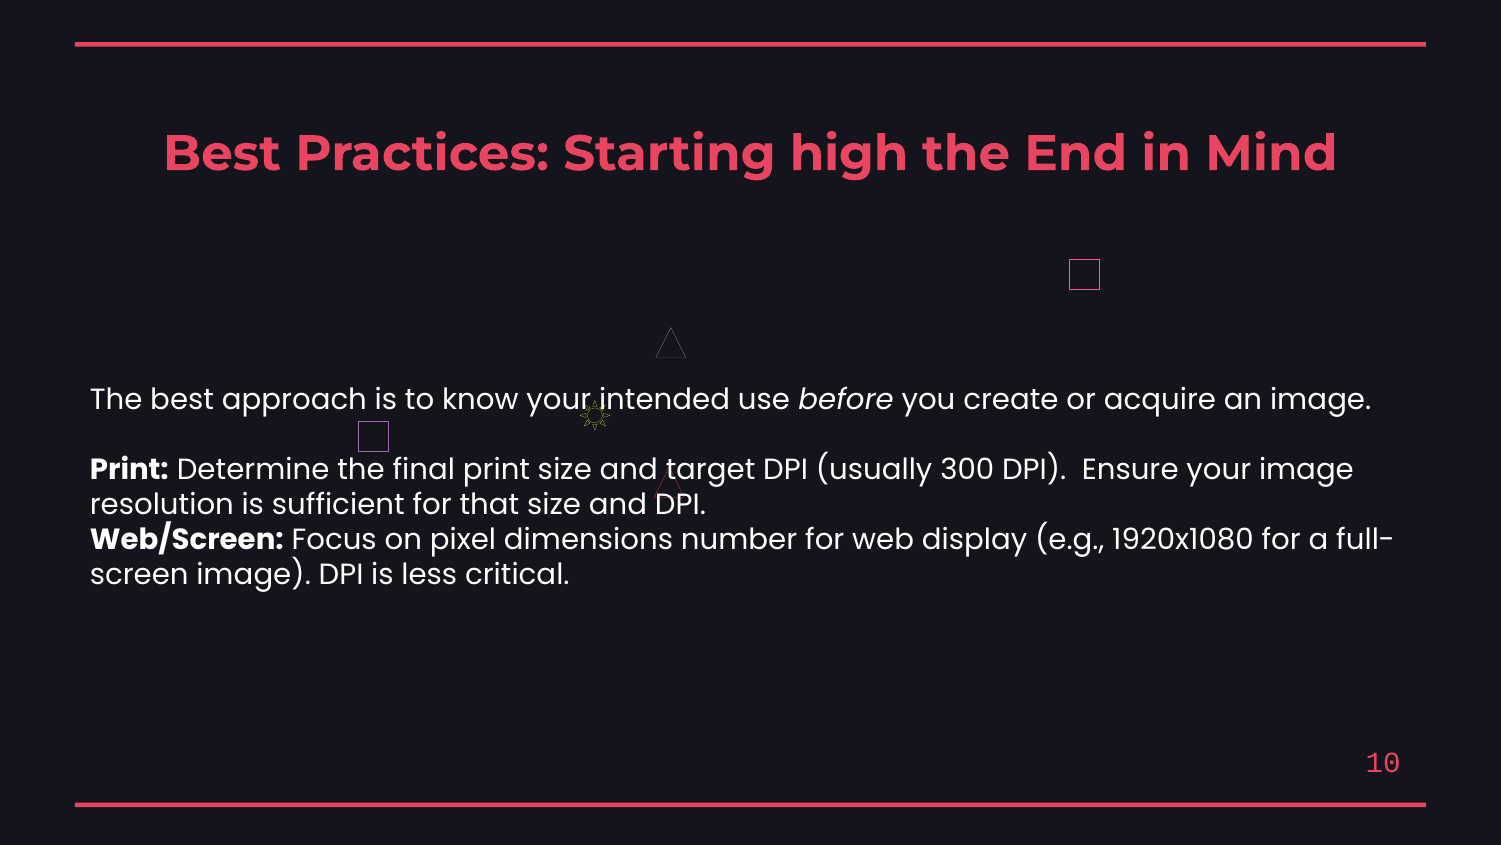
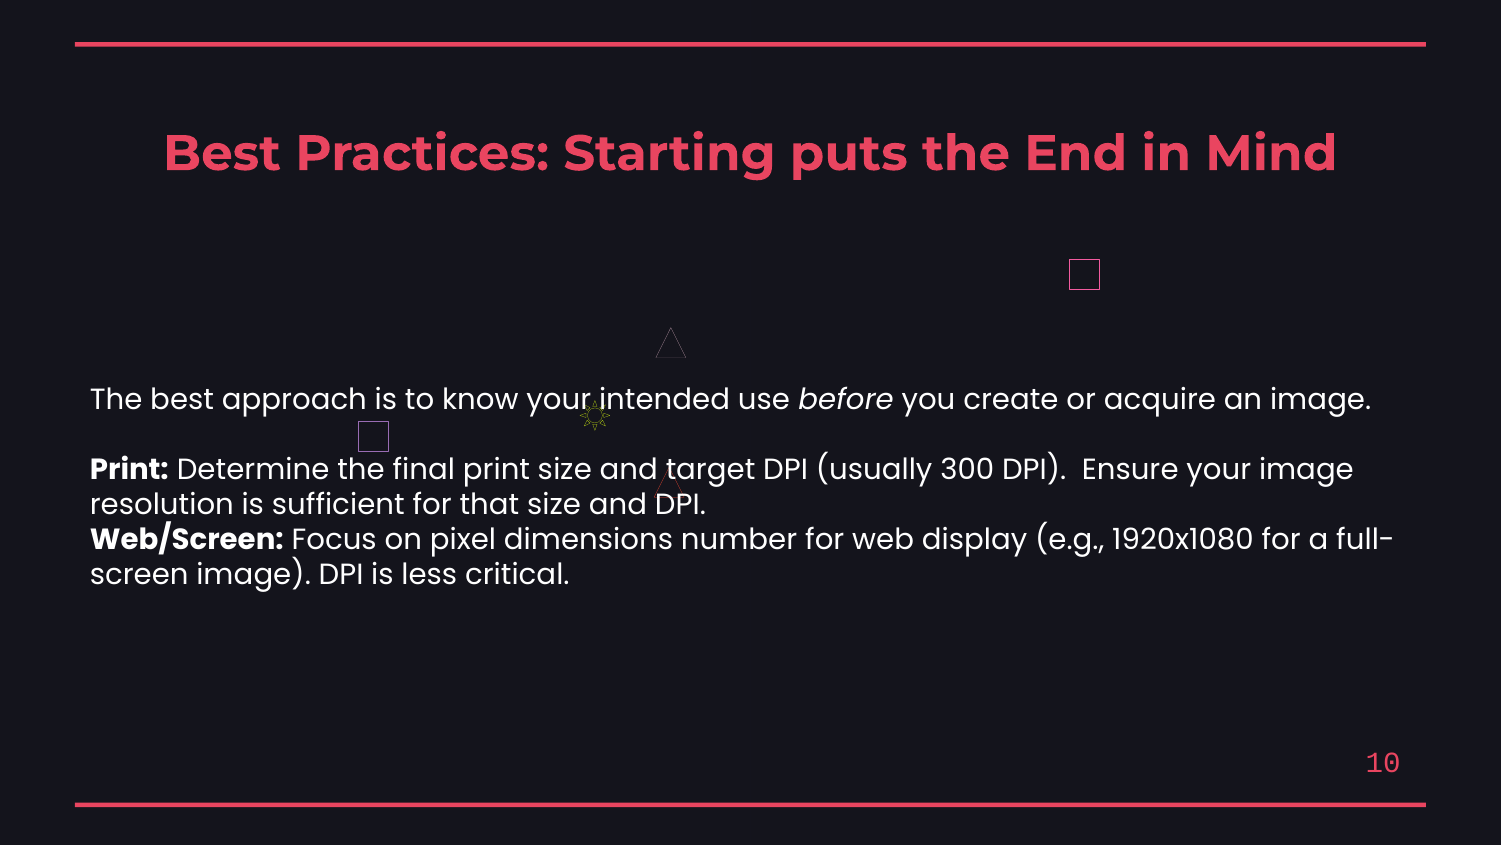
high: high -> puts
